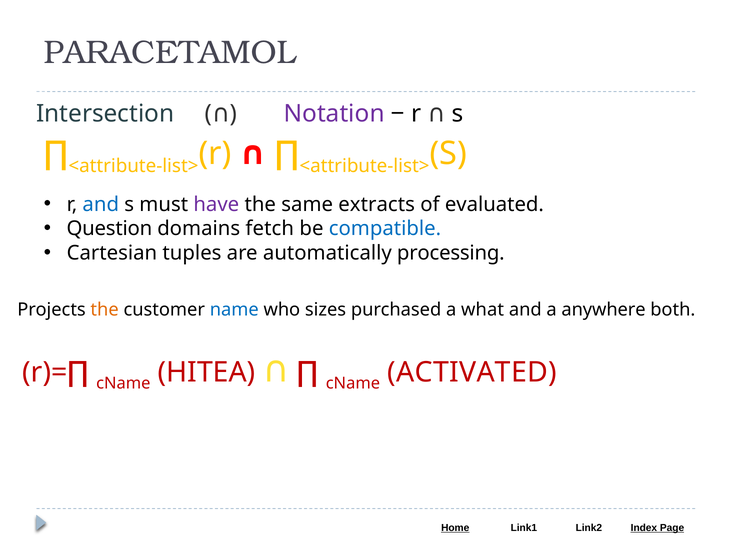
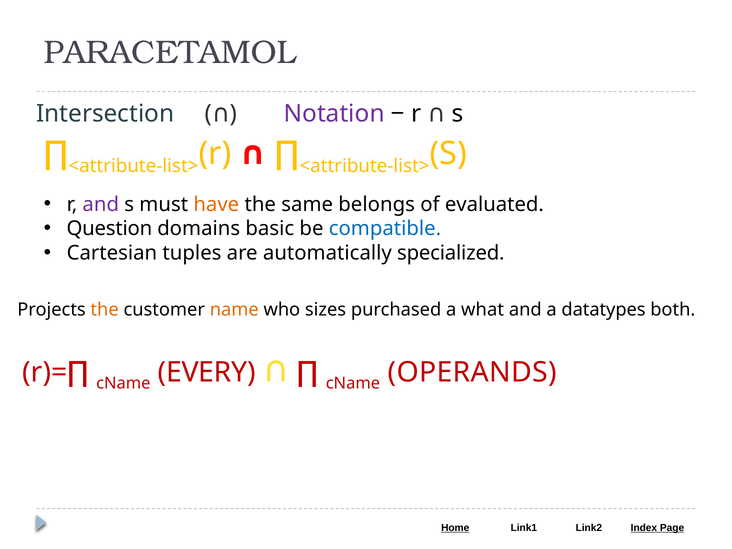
and at (101, 204) colour: blue -> purple
have colour: purple -> orange
extracts: extracts -> belongs
fetch: fetch -> basic
processing: processing -> specialized
name colour: blue -> orange
anywhere: anywhere -> datatypes
HITEA: HITEA -> EVERY
ACTIVATED: ACTIVATED -> OPERANDS
